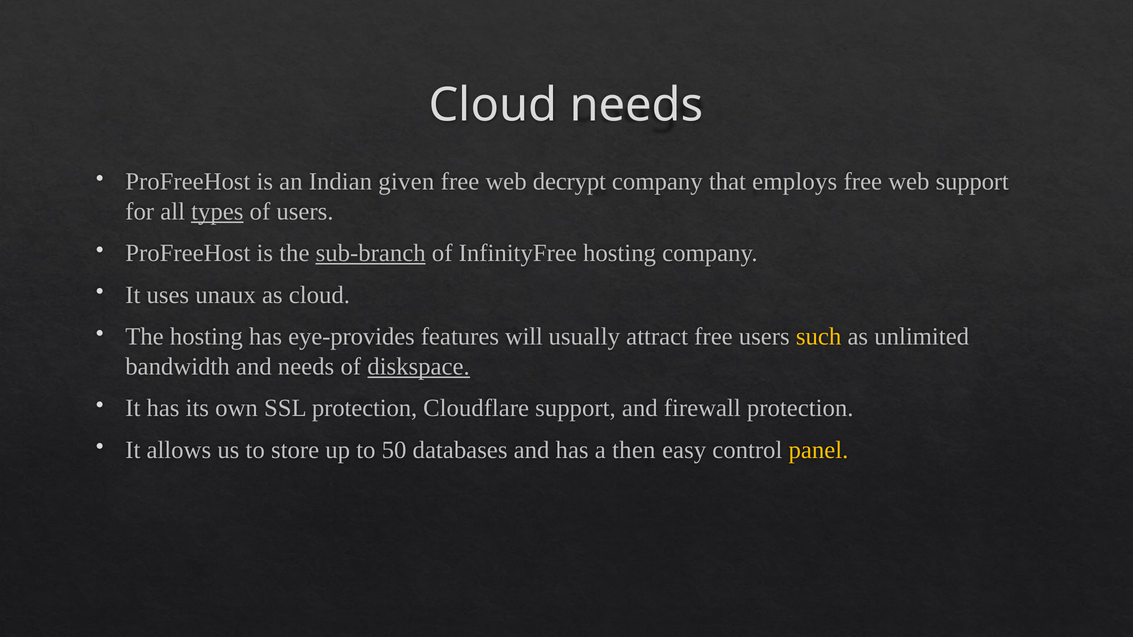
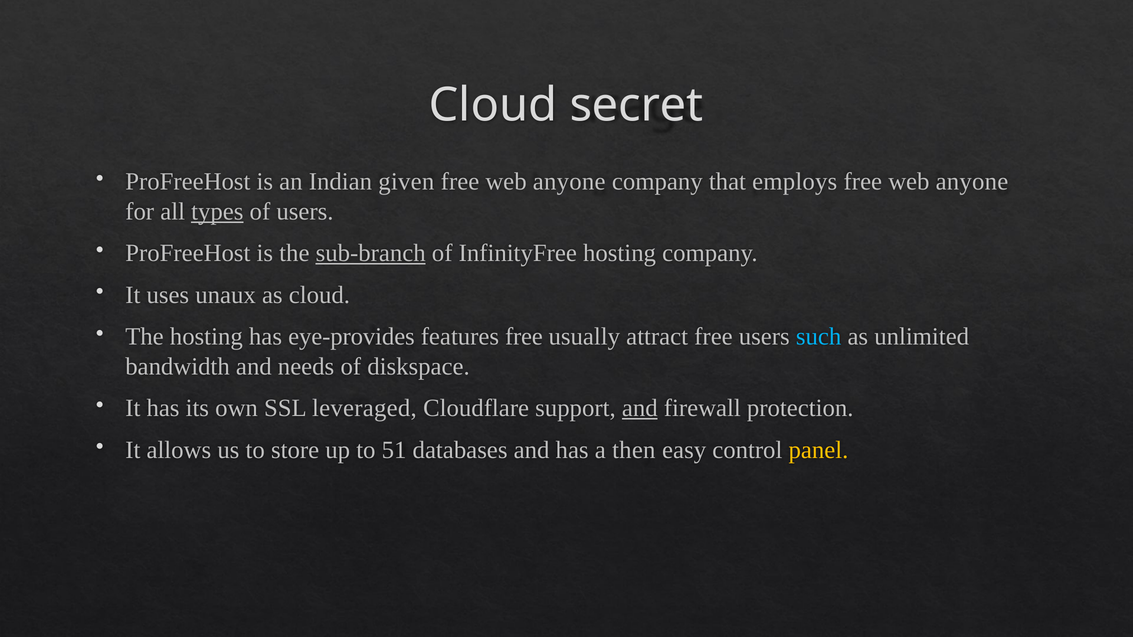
Cloud needs: needs -> secret
decrypt at (569, 182): decrypt -> anyone
support at (972, 182): support -> anyone
features will: will -> free
such colour: yellow -> light blue
diskspace underline: present -> none
SSL protection: protection -> leveraged
and at (640, 408) underline: none -> present
50: 50 -> 51
